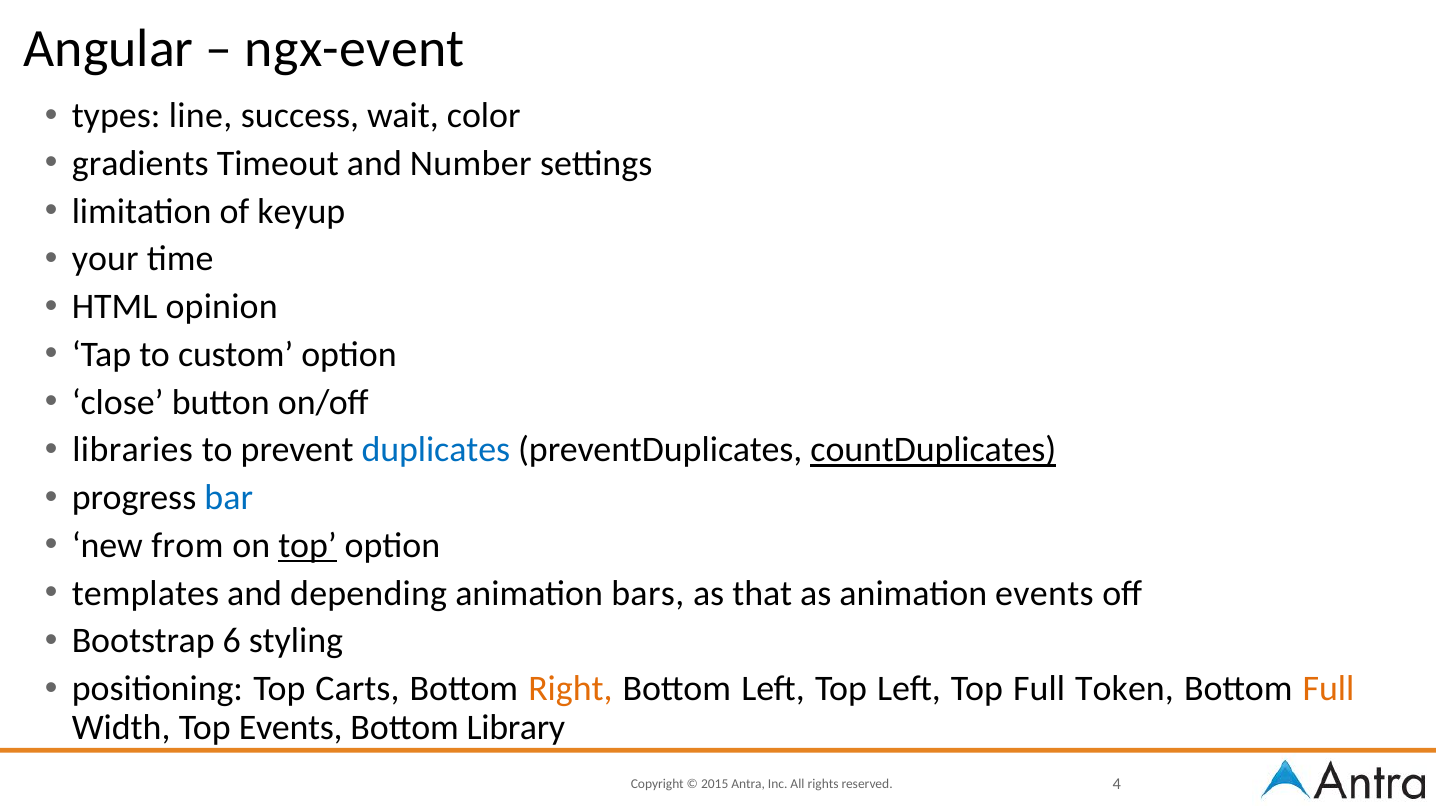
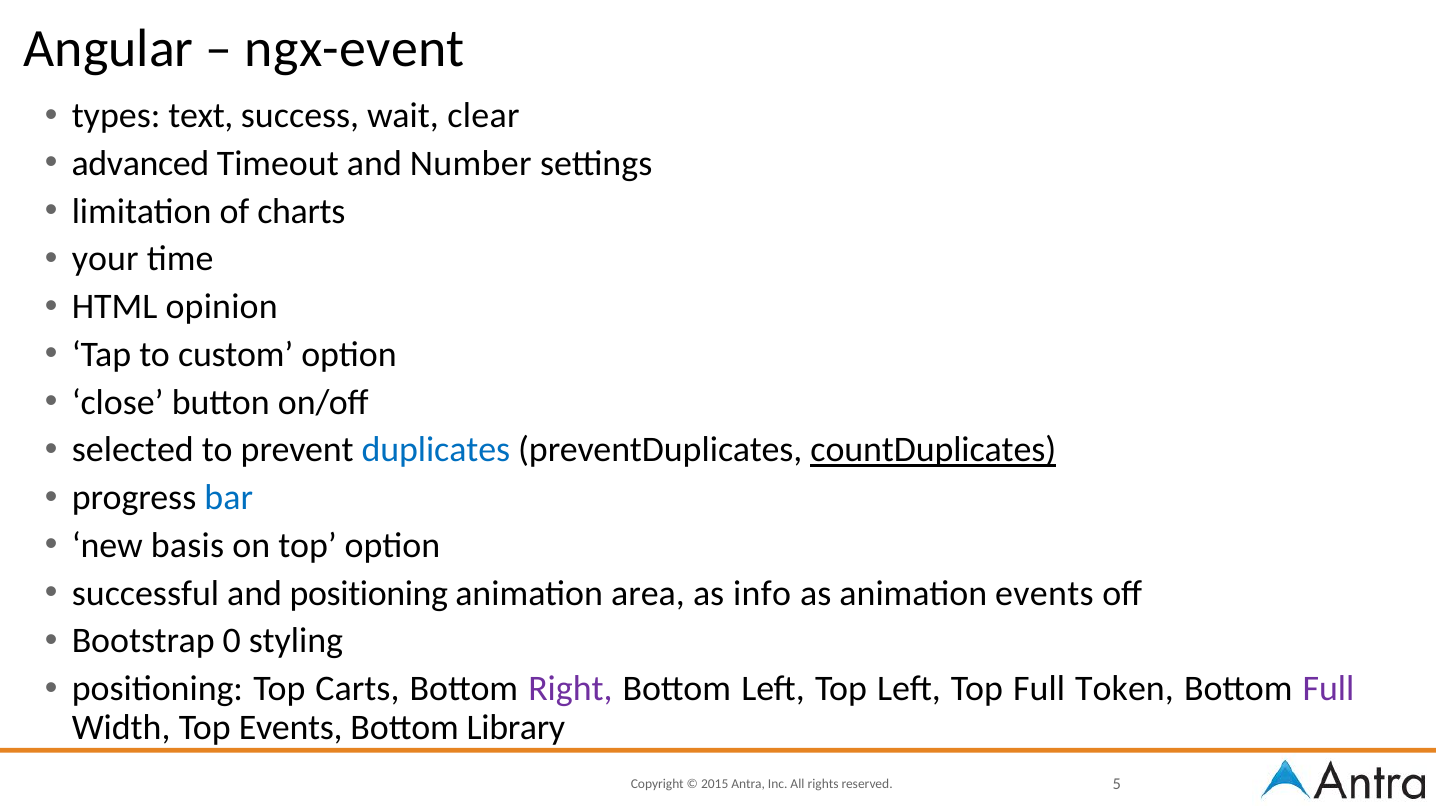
line: line -> text
color: color -> clear
gradients: gradients -> advanced
keyup: keyup -> charts
libraries: libraries -> selected
from: from -> basis
top at (308, 546) underline: present -> none
templates: templates -> successful
and depending: depending -> positioning
bars: bars -> area
that: that -> info
6: 6 -> 0
Right colour: orange -> purple
Full at (1328, 689) colour: orange -> purple
4: 4 -> 5
